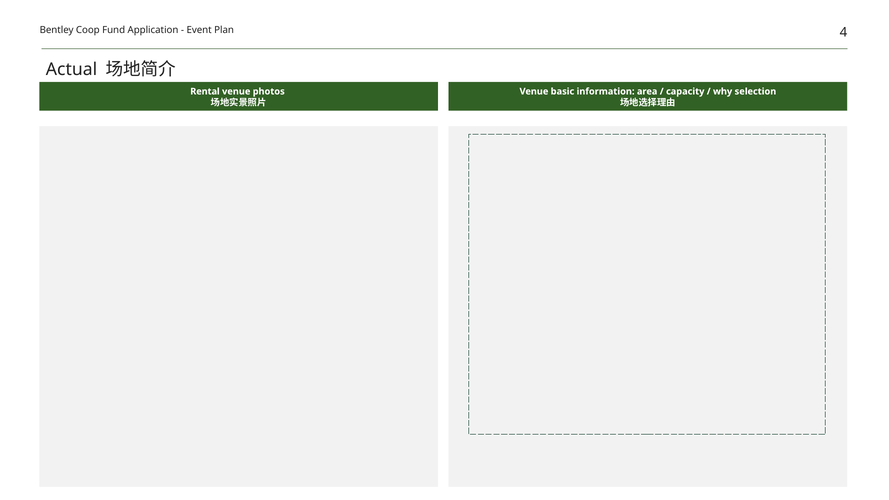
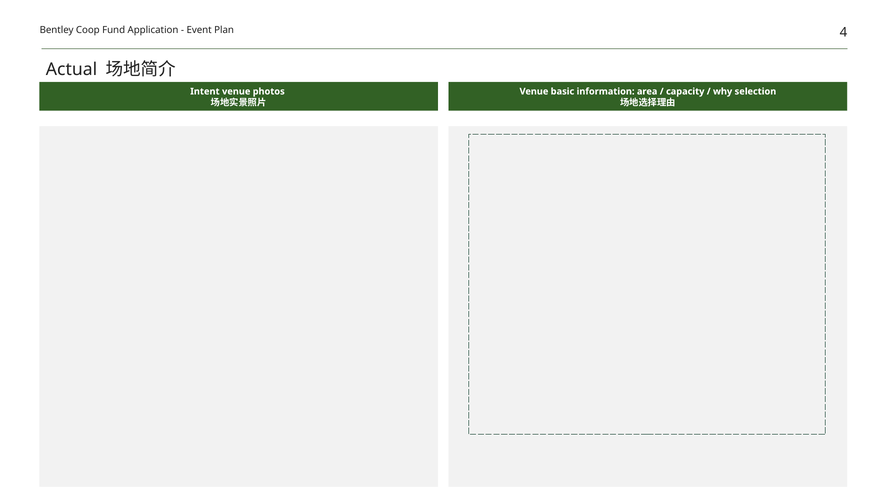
Rental: Rental -> Intent
